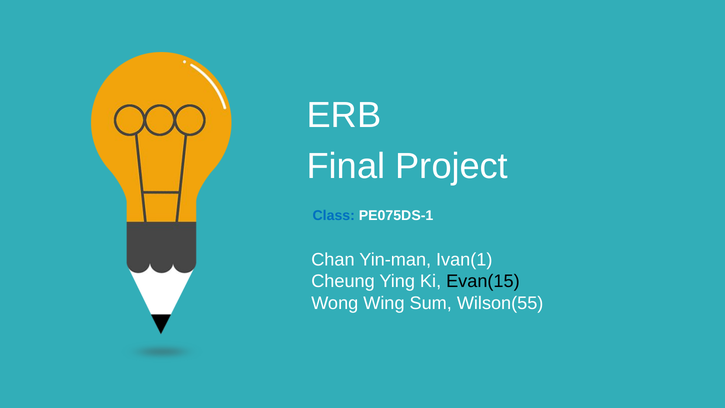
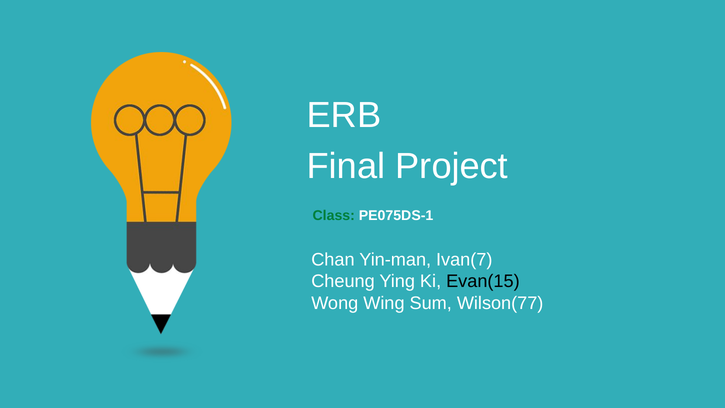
Class colour: blue -> green
Ivan(1: Ivan(1 -> Ivan(7
Wilson(55: Wilson(55 -> Wilson(77
